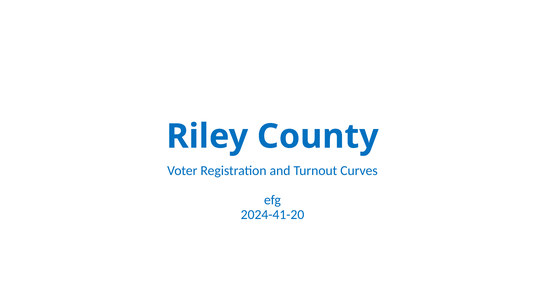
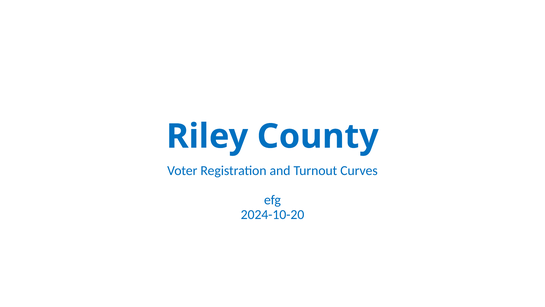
2024-41-20: 2024-41-20 -> 2024-10-20
